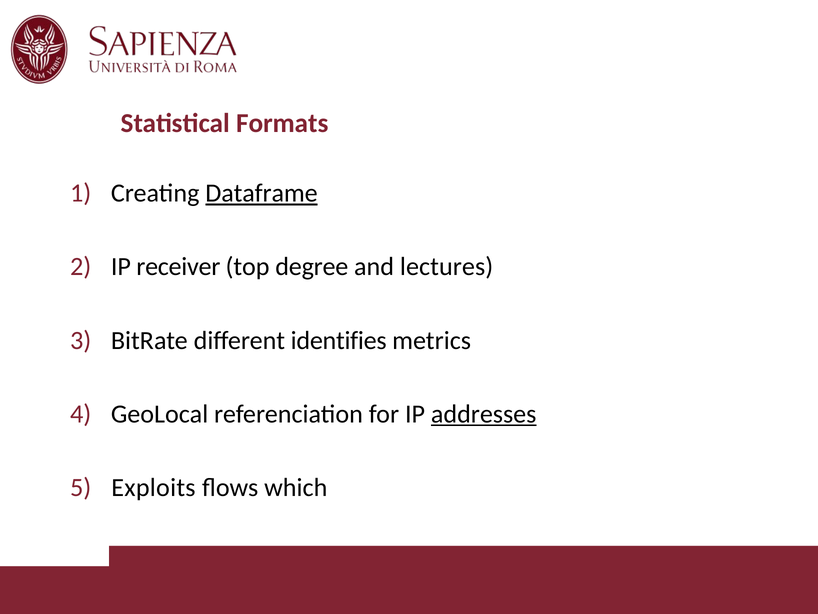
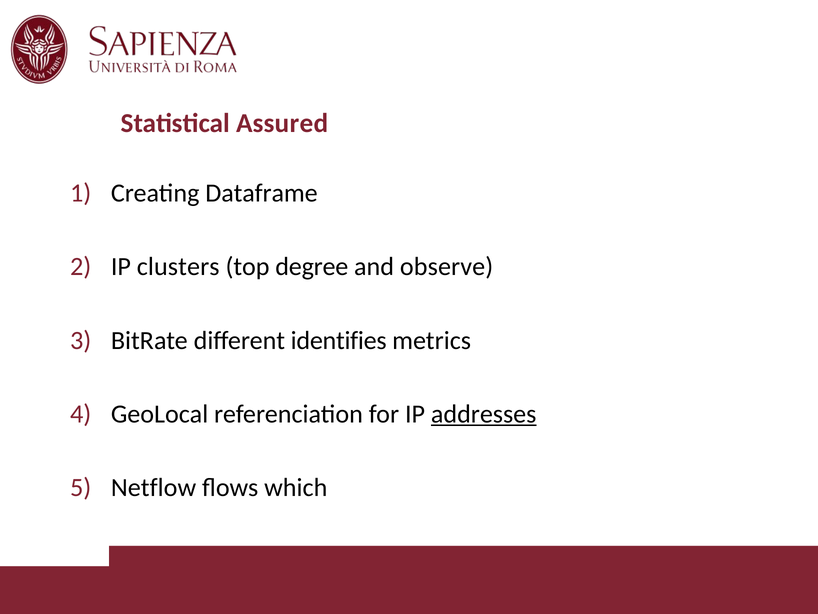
Formats: Formats -> Assured
Dataframe underline: present -> none
receiver: receiver -> clusters
lectures: lectures -> observe
Exploits: Exploits -> Netflow
